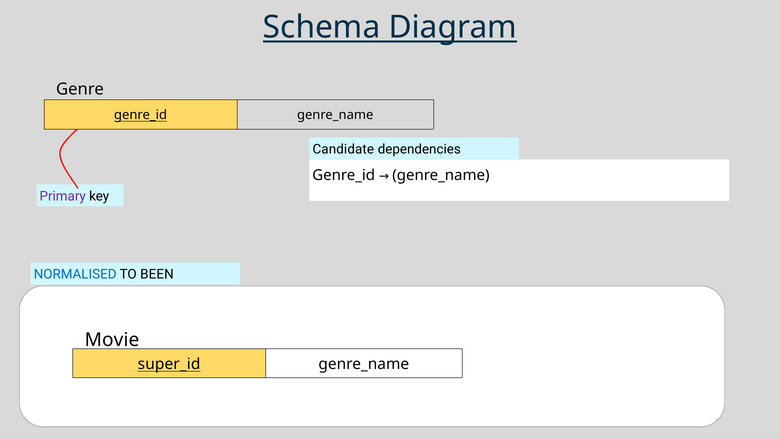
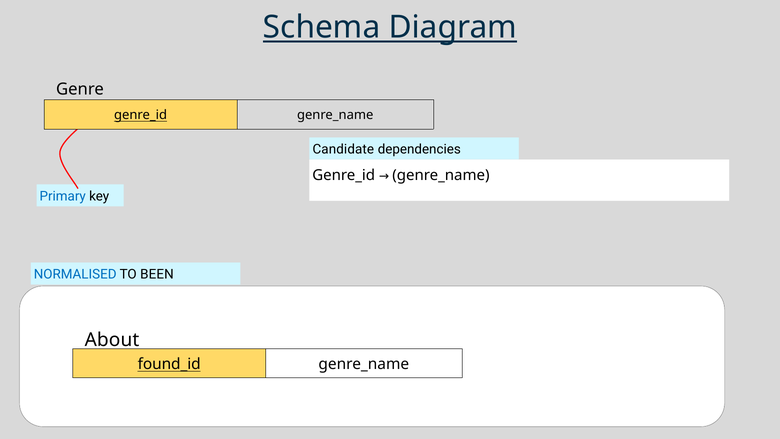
Primary colour: purple -> blue
Movie: Movie -> About
super_id: super_id -> found_id
